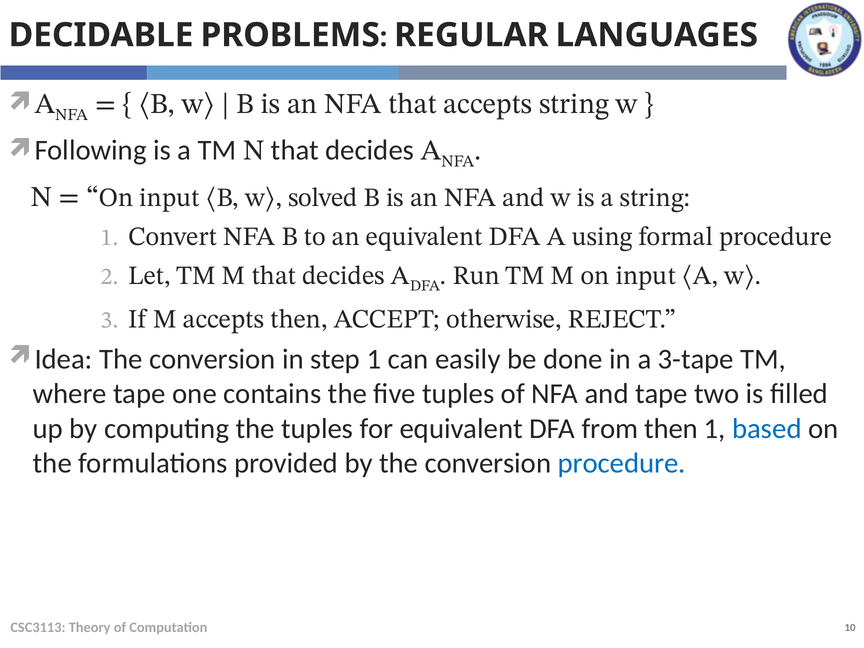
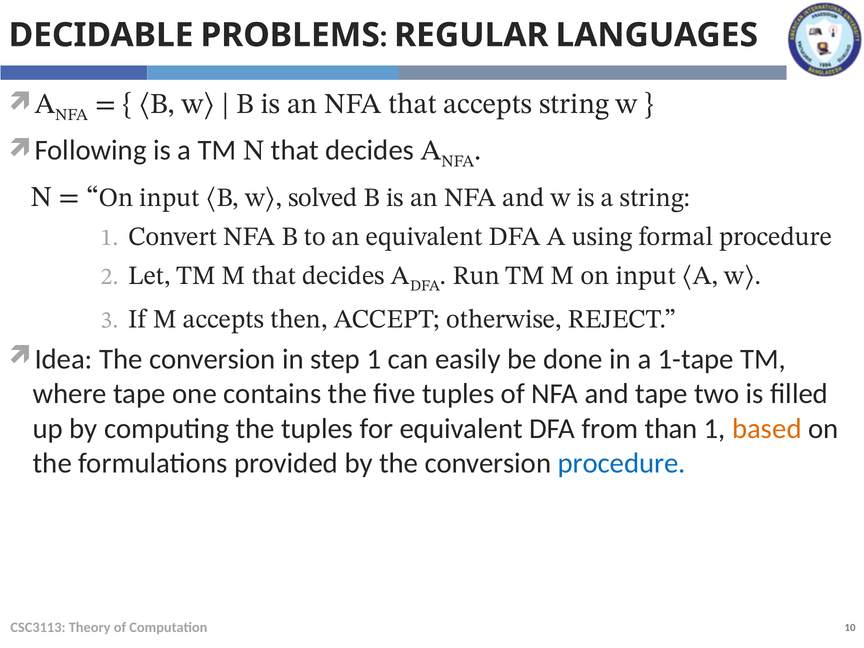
3-tape: 3-tape -> 1-tape
from then: then -> than
based colour: blue -> orange
